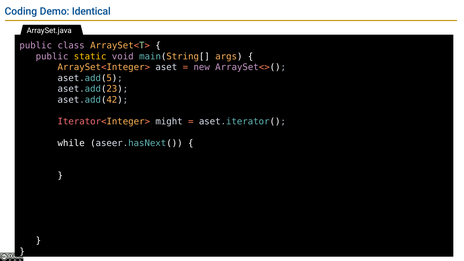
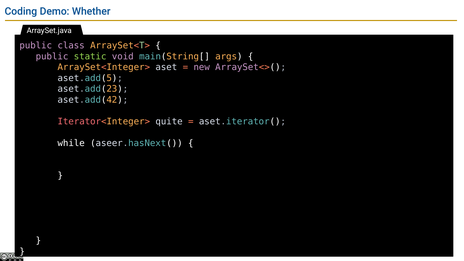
Identical: Identical -> Whether
static colour: yellow -> light green
might: might -> quite
